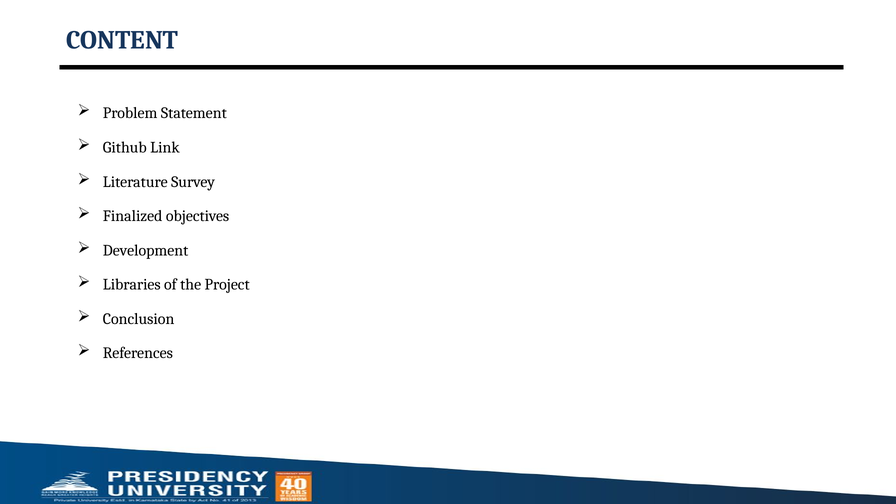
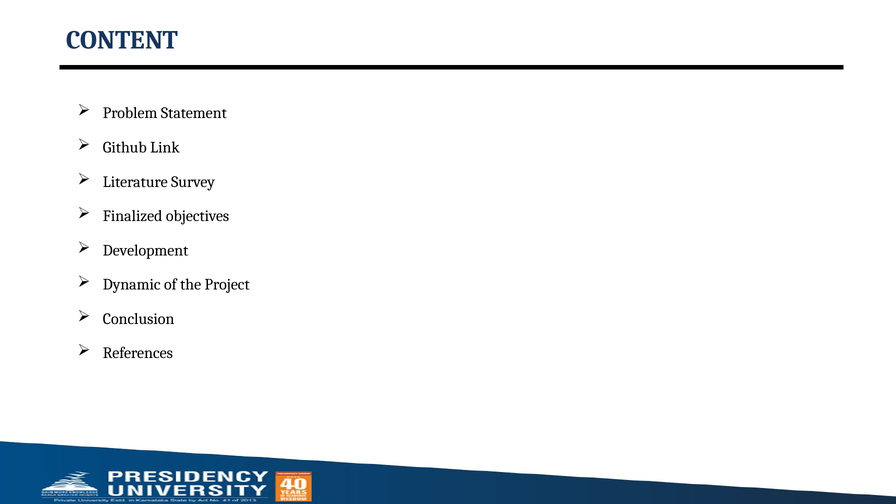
Libraries: Libraries -> Dynamic
